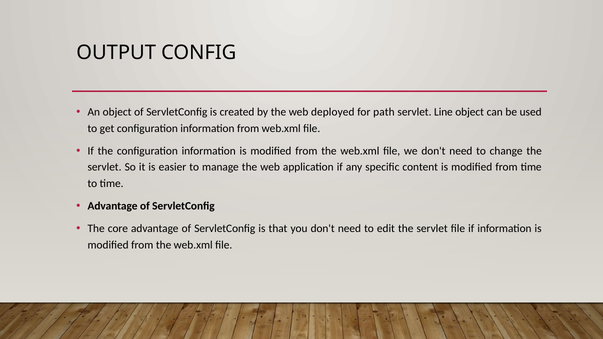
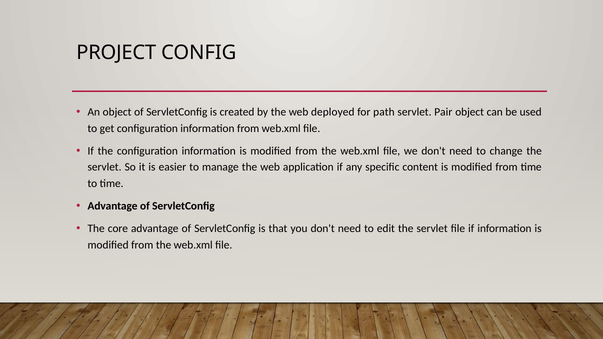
OUTPUT: OUTPUT -> PROJECT
Line: Line -> Pair
